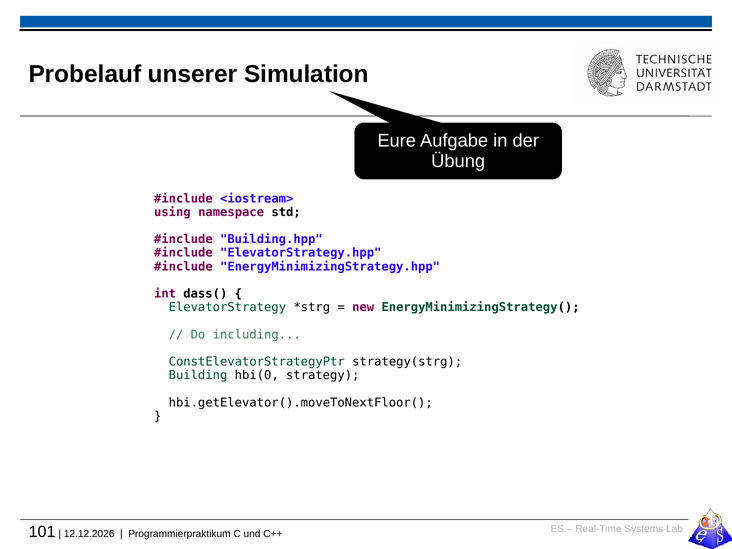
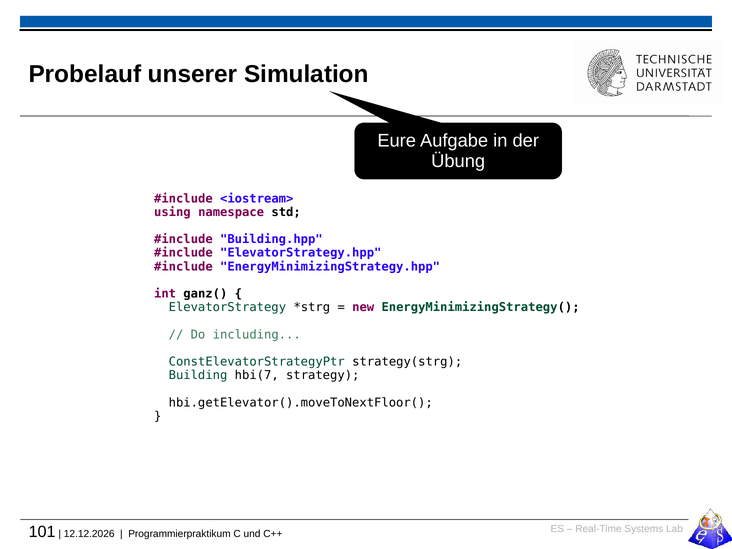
dass(: dass( -> ganz(
hbi(0: hbi(0 -> hbi(7
